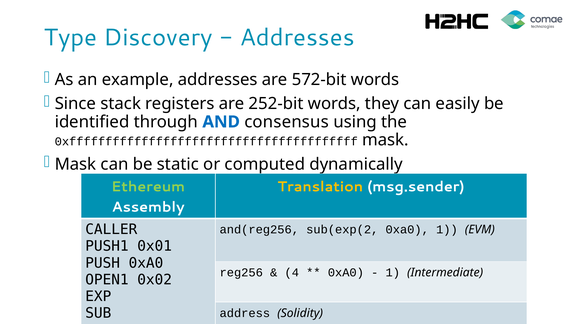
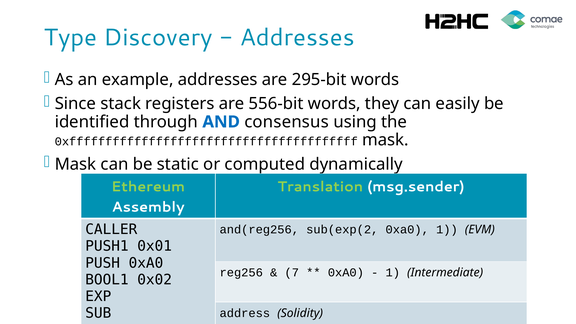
572-bit: 572-bit -> 295-bit
252-bit: 252-bit -> 556-bit
Translation colour: yellow -> light green
4: 4 -> 7
OPEN1: OPEN1 -> BOOL1
